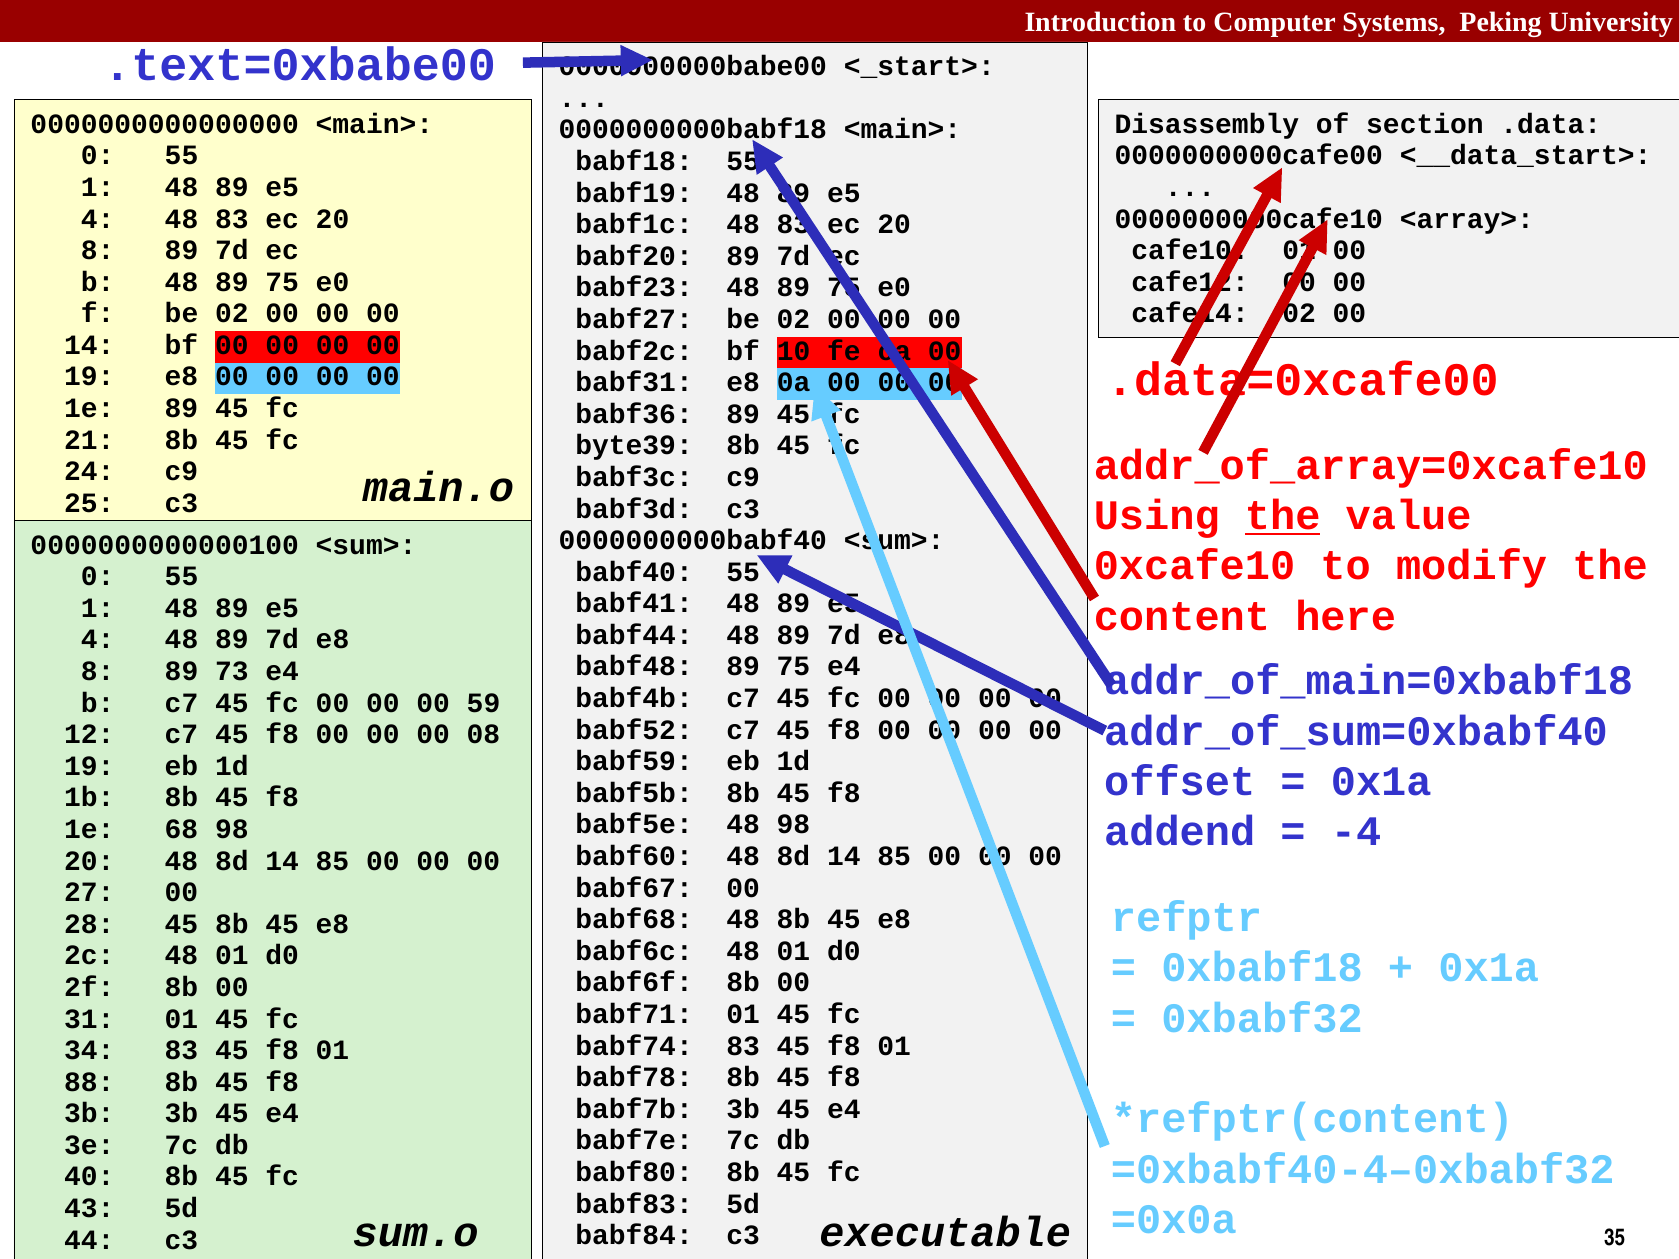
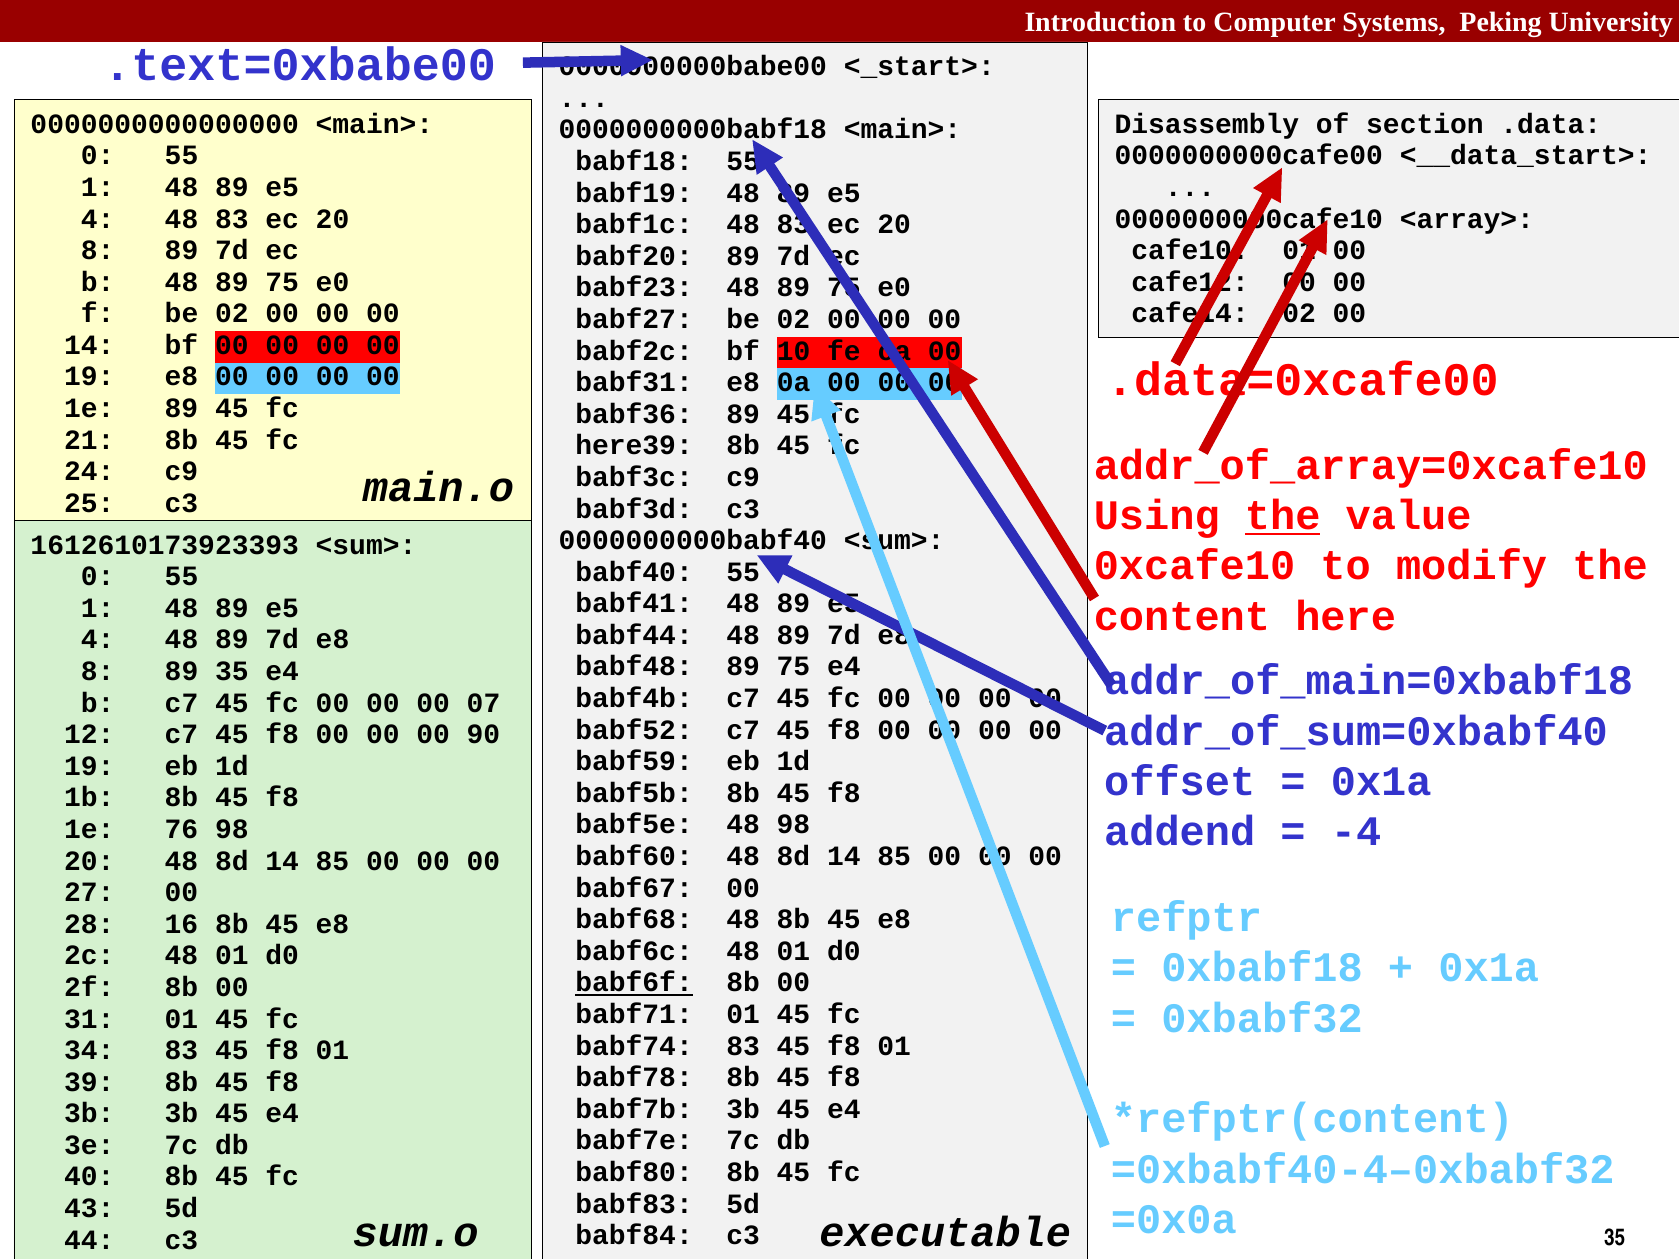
byte39: byte39 -> here39
0000000000000100: 0000000000000100 -> 1612610173923393
89 73: 73 -> 35
59: 59 -> 07
08: 08 -> 90
68: 68 -> 76
28 45: 45 -> 16
babf6f underline: none -> present
88: 88 -> 39
